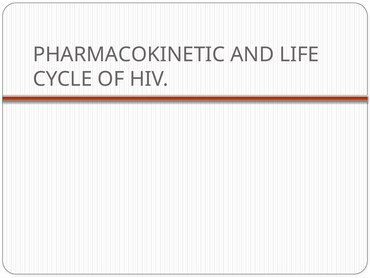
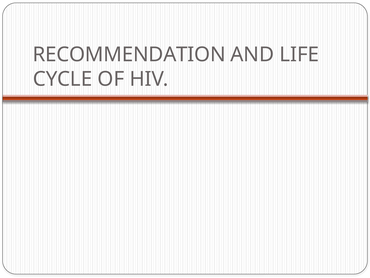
PHARMACOKINETIC: PHARMACOKINETIC -> RECOMMENDATION
